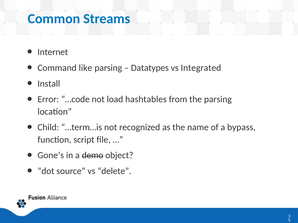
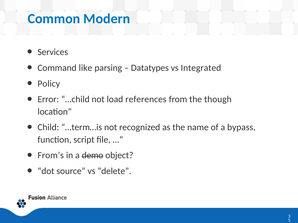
Streams: Streams -> Modern
Internet: Internet -> Services
Install: Install -> Policy
…code: …code -> …child
hashtables: hashtables -> references
the parsing: parsing -> though
Gone’s: Gone’s -> From’s
